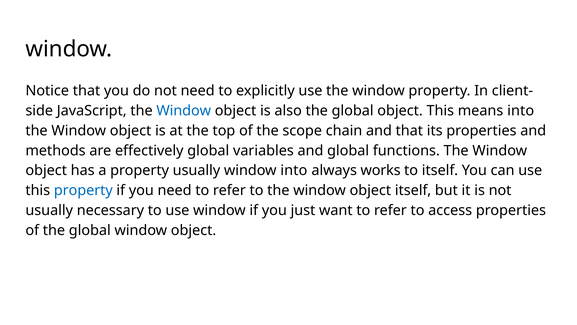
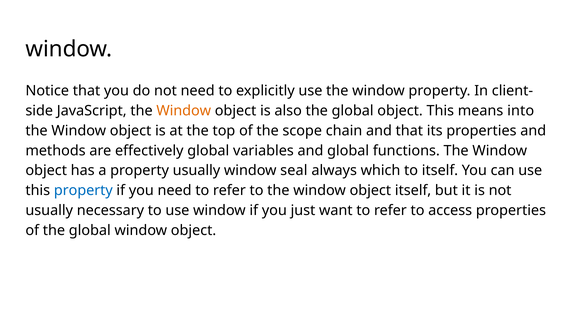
Window at (184, 111) colour: blue -> orange
window into: into -> seal
works: works -> which
